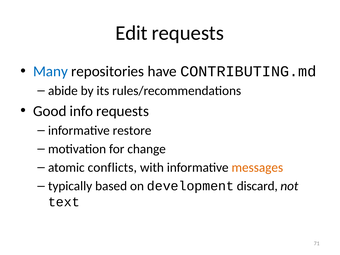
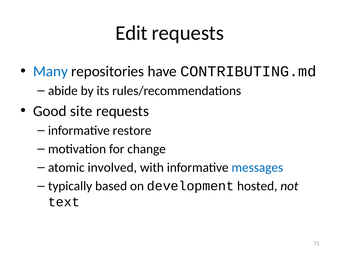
info: info -> site
conflicts: conflicts -> involved
messages colour: orange -> blue
discard: discard -> hosted
